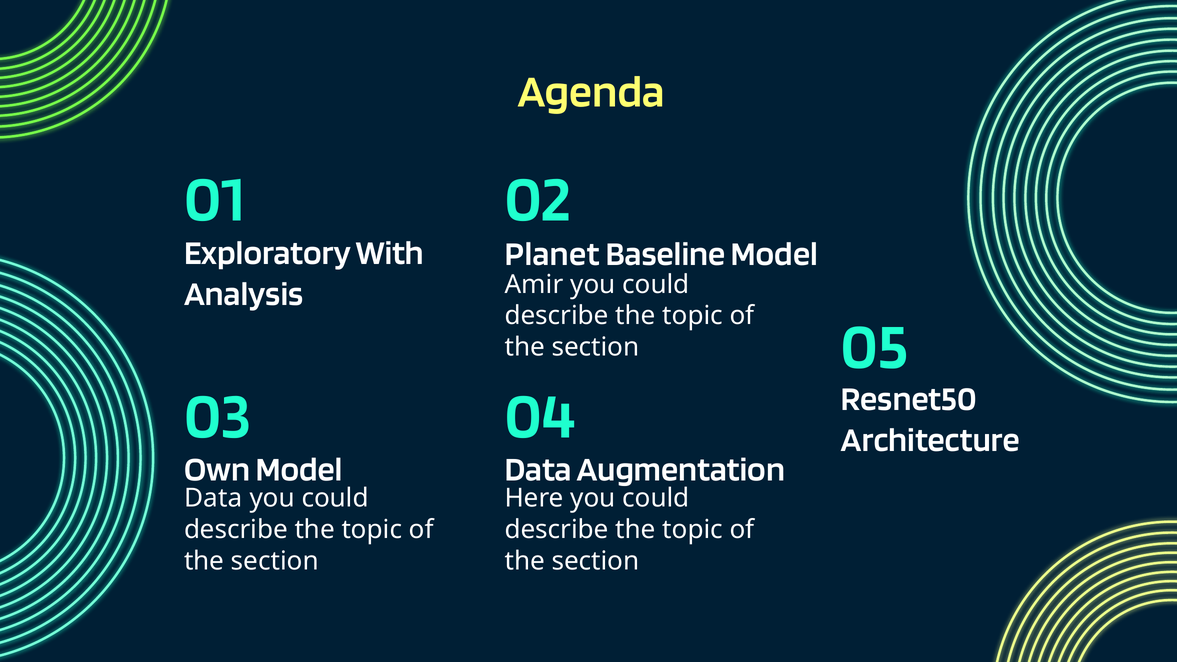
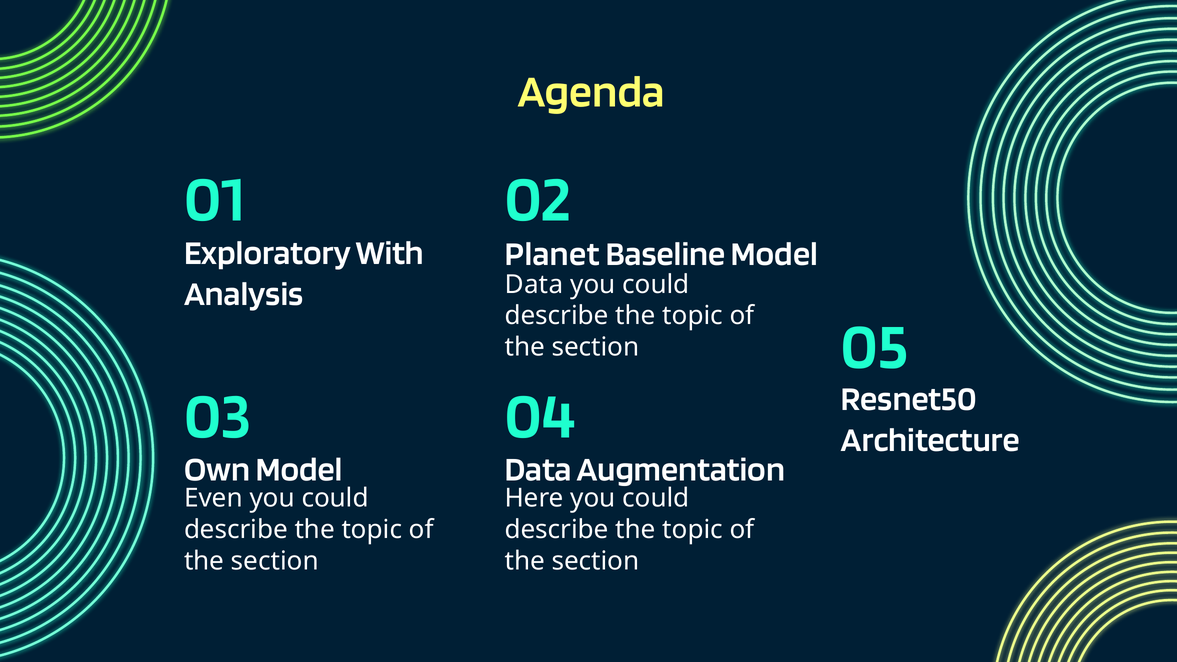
Amir at (534, 285): Amir -> Data
Data at (213, 498): Data -> Even
